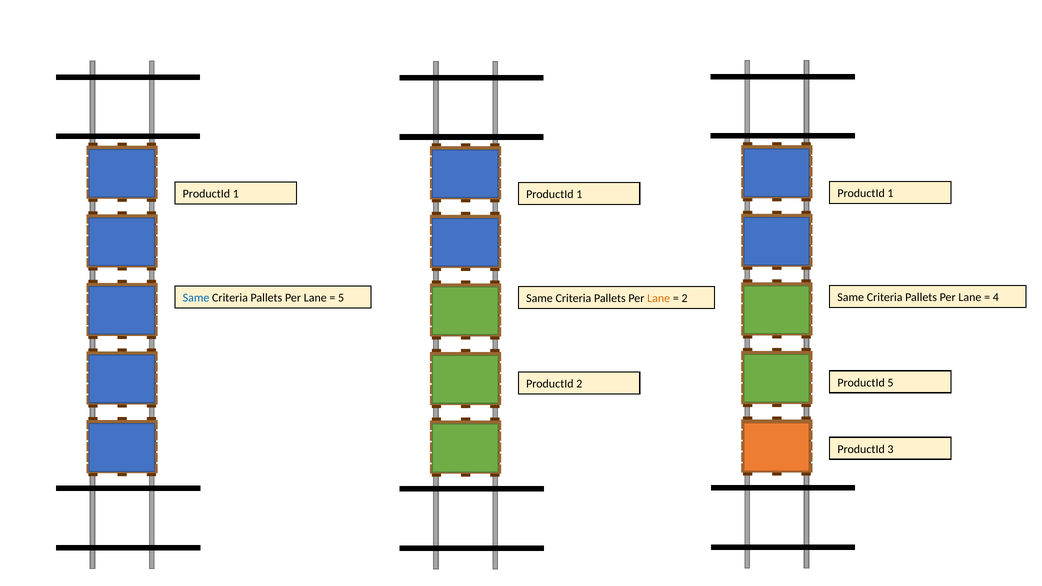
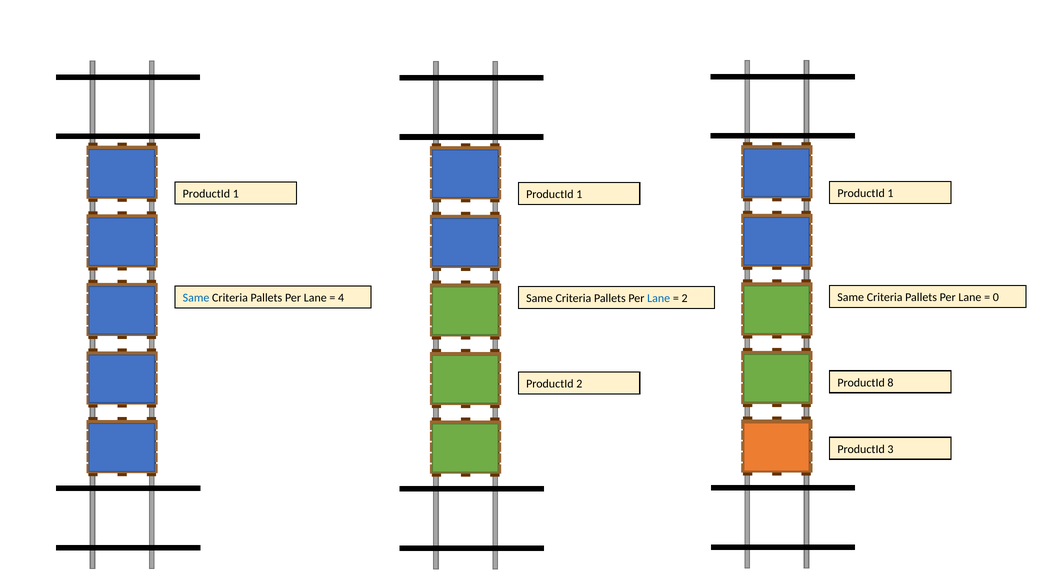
4: 4 -> 0
5 at (341, 298): 5 -> 4
Lane at (659, 298) colour: orange -> blue
ProductId 5: 5 -> 8
